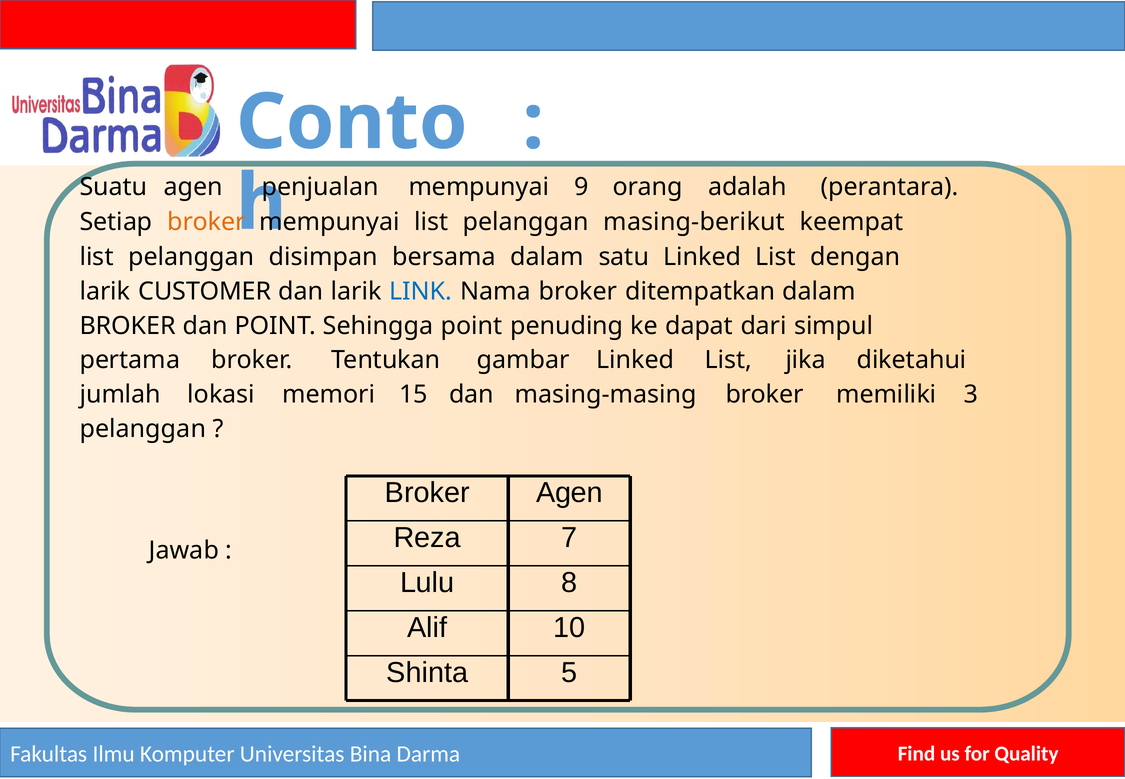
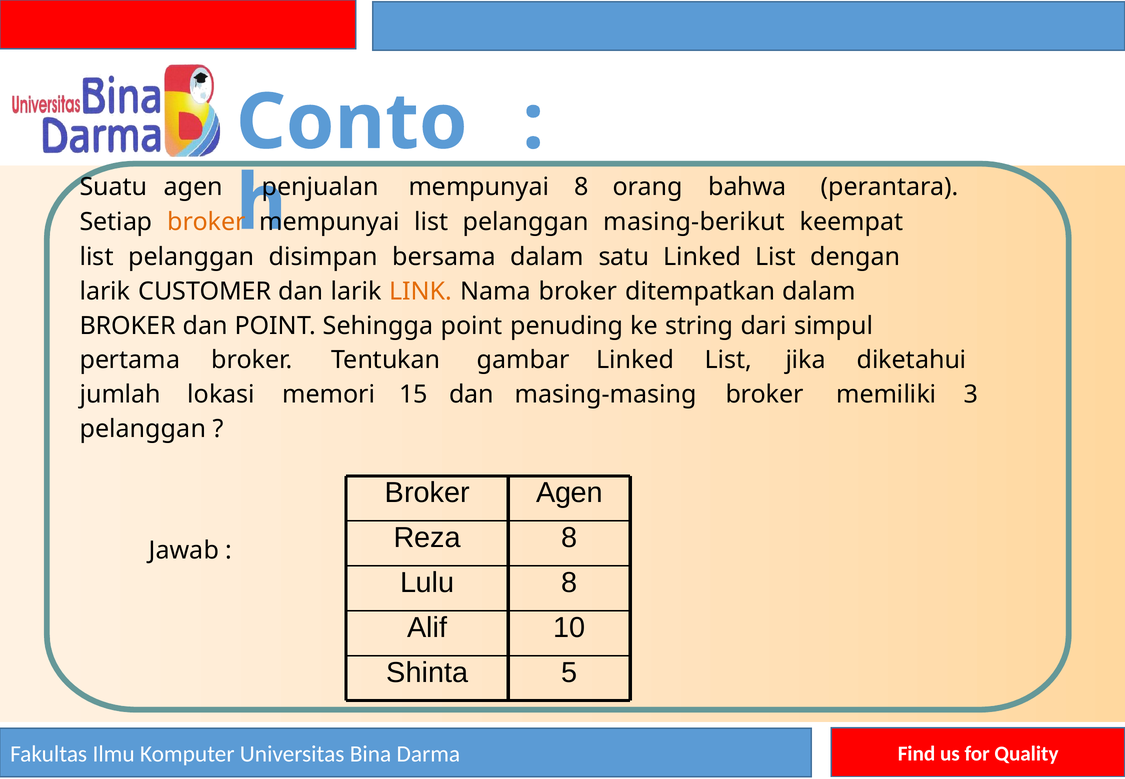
mempunyai 9: 9 -> 8
adalah: adalah -> bahwa
LINK colour: blue -> orange
dapat: dapat -> string
Reza 7: 7 -> 8
